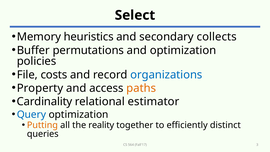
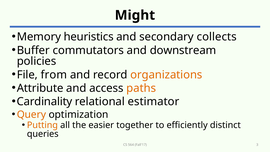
Select: Select -> Might
permutations: permutations -> commutators
and optimization: optimization -> downstream
costs: costs -> from
organizations colour: blue -> orange
Property: Property -> Attribute
Query colour: blue -> orange
reality: reality -> easier
